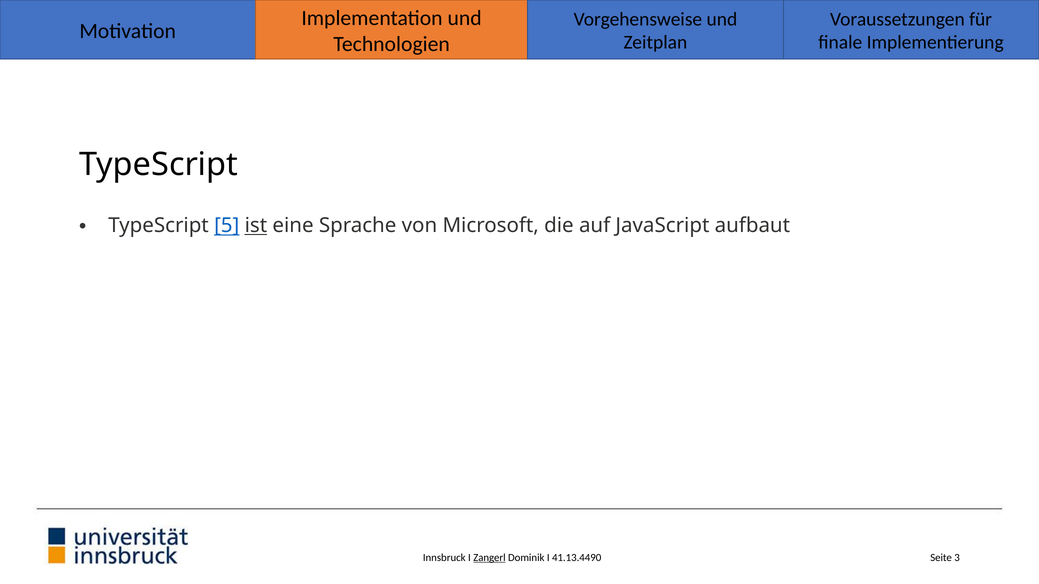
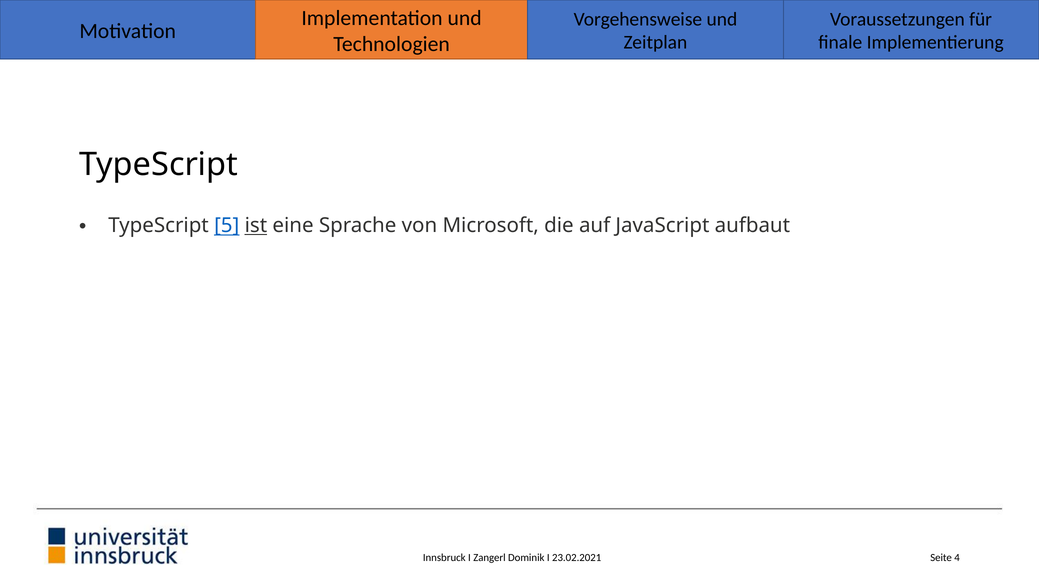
Zangerl underline: present -> none
41.13.4490: 41.13.4490 -> 23.02.2021
3: 3 -> 4
